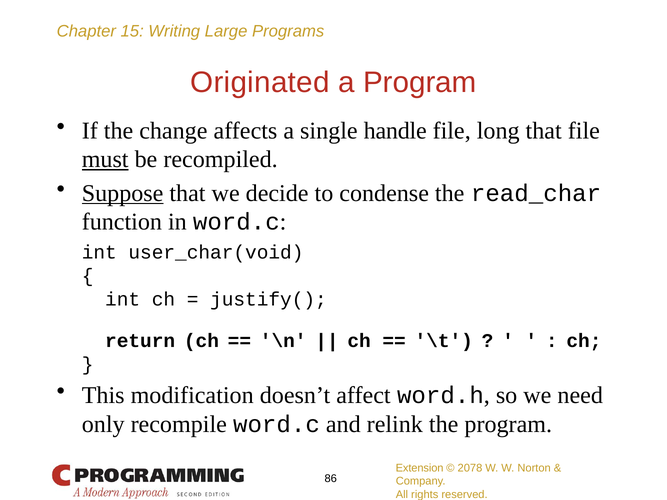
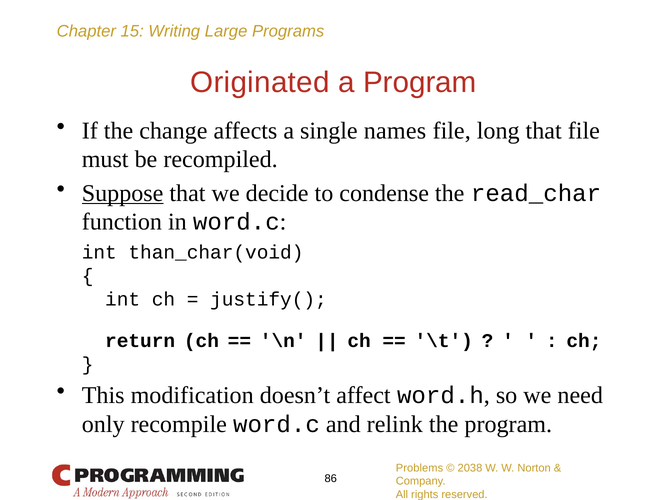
handle: handle -> names
must underline: present -> none
user_char(void: user_char(void -> than_char(void
Extension: Extension -> Problems
2078: 2078 -> 2038
